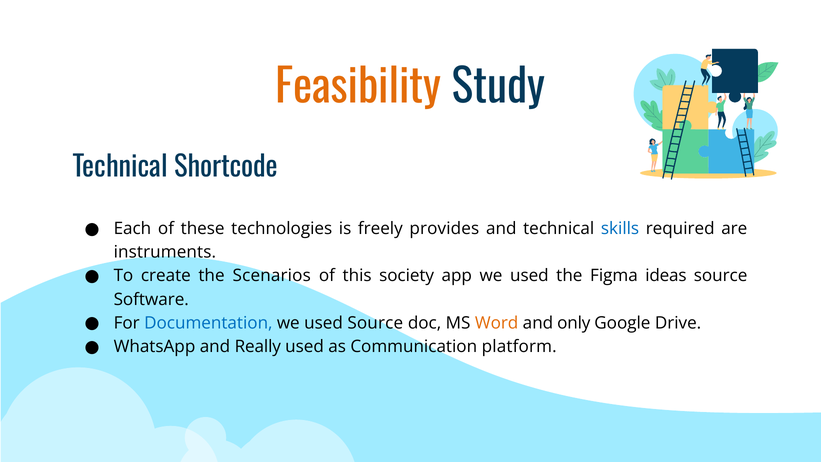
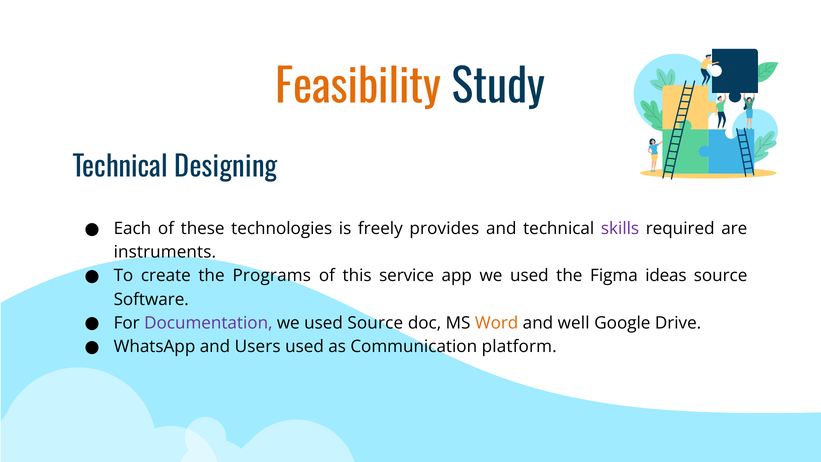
Shortcode: Shortcode -> Designing
skills colour: blue -> purple
Scenarios: Scenarios -> Programs
society: society -> service
Documentation colour: blue -> purple
only: only -> well
Really: Really -> Users
